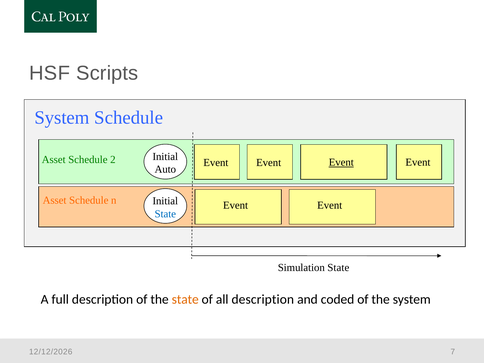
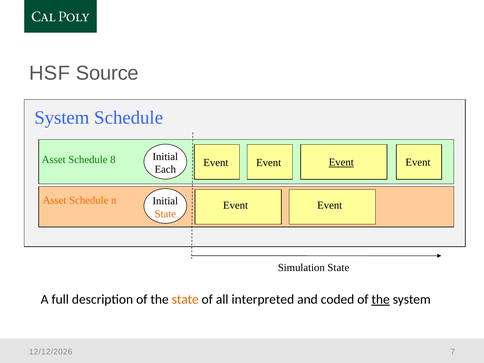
Scripts: Scripts -> Source
2: 2 -> 8
Auto: Auto -> Each
State at (165, 214) colour: blue -> orange
all description: description -> interpreted
the at (381, 299) underline: none -> present
